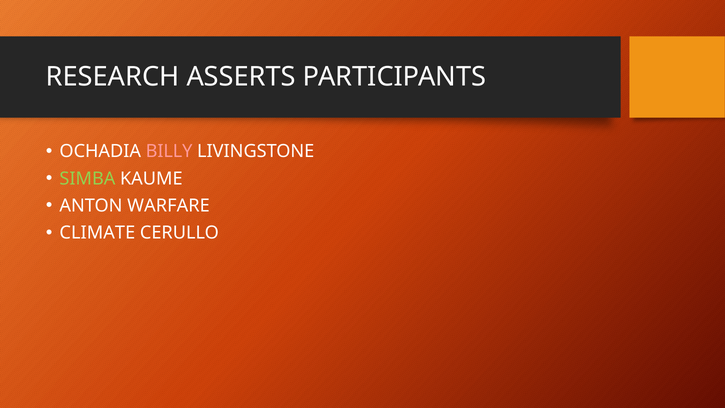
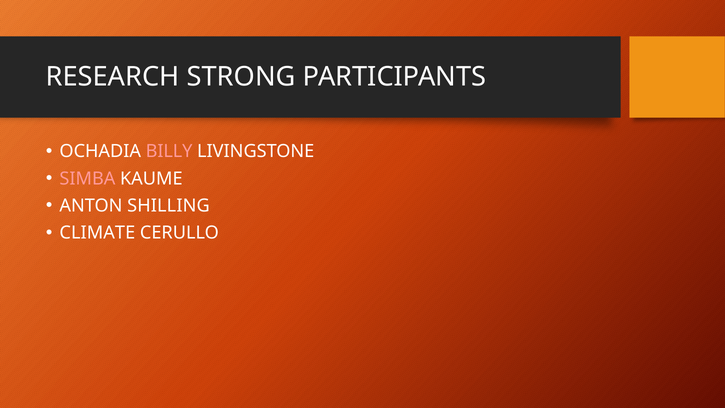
ASSERTS: ASSERTS -> STRONG
SIMBA colour: light green -> pink
WARFARE: WARFARE -> SHILLING
